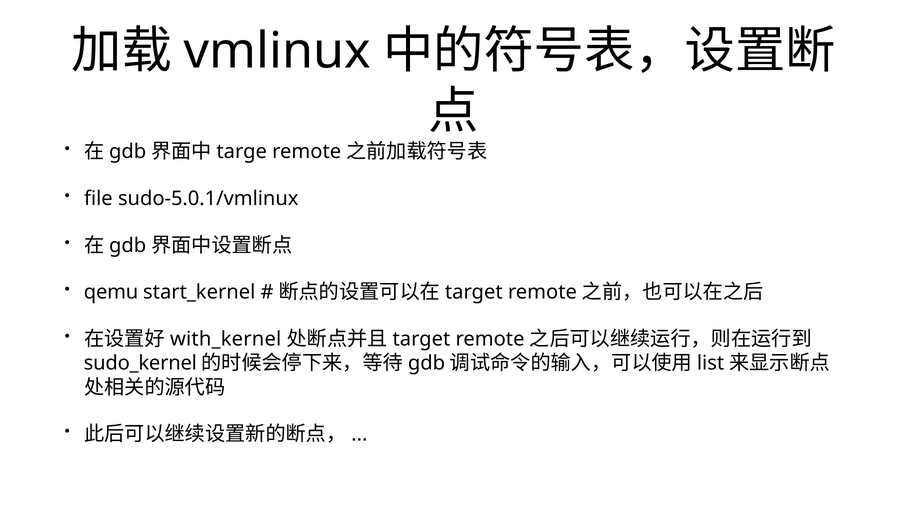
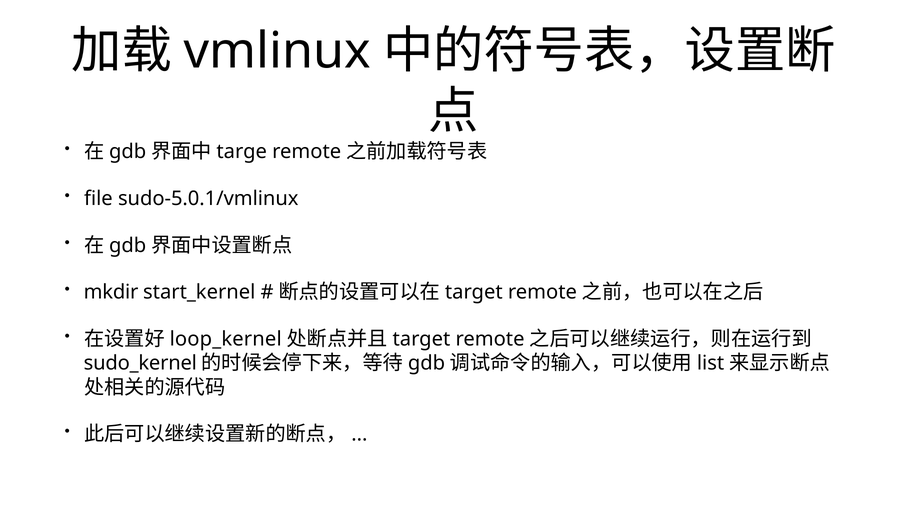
qemu: qemu -> mkdir
with_kernel: with_kernel -> loop_kernel
